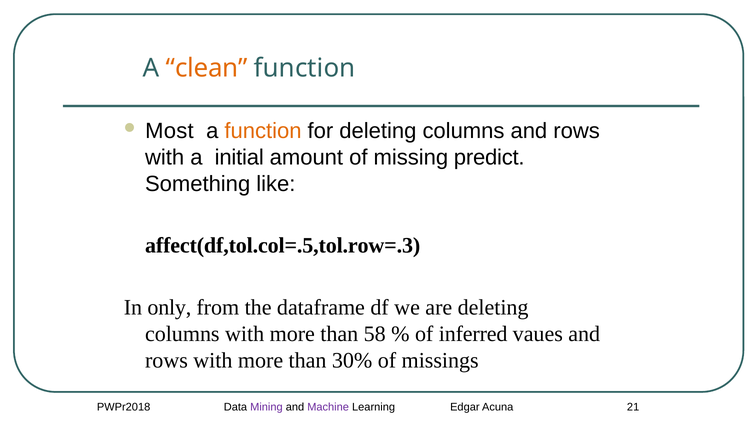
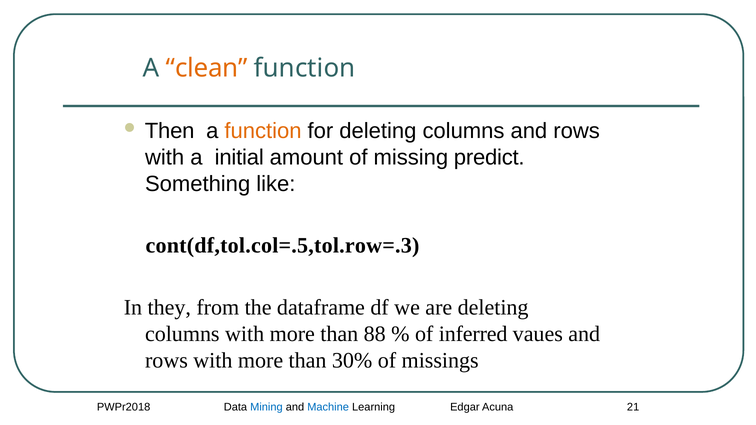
Most: Most -> Then
affect(df,tol.col=.5,tol.row=.3: affect(df,tol.col=.5,tol.row=.3 -> cont(df,tol.col=.5,tol.row=.3
only: only -> they
58: 58 -> 88
Mining colour: purple -> blue
Machine colour: purple -> blue
